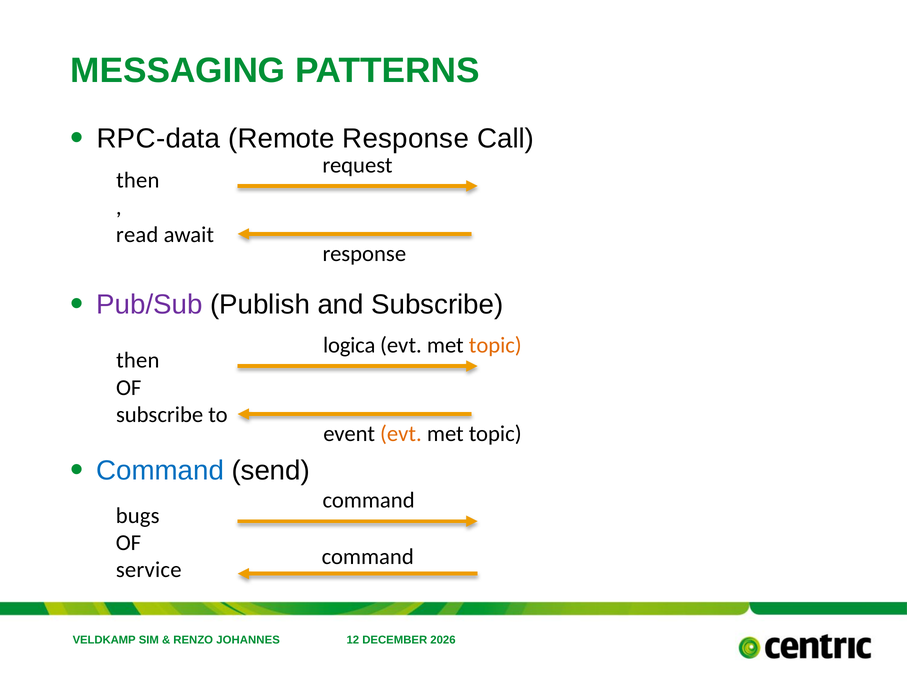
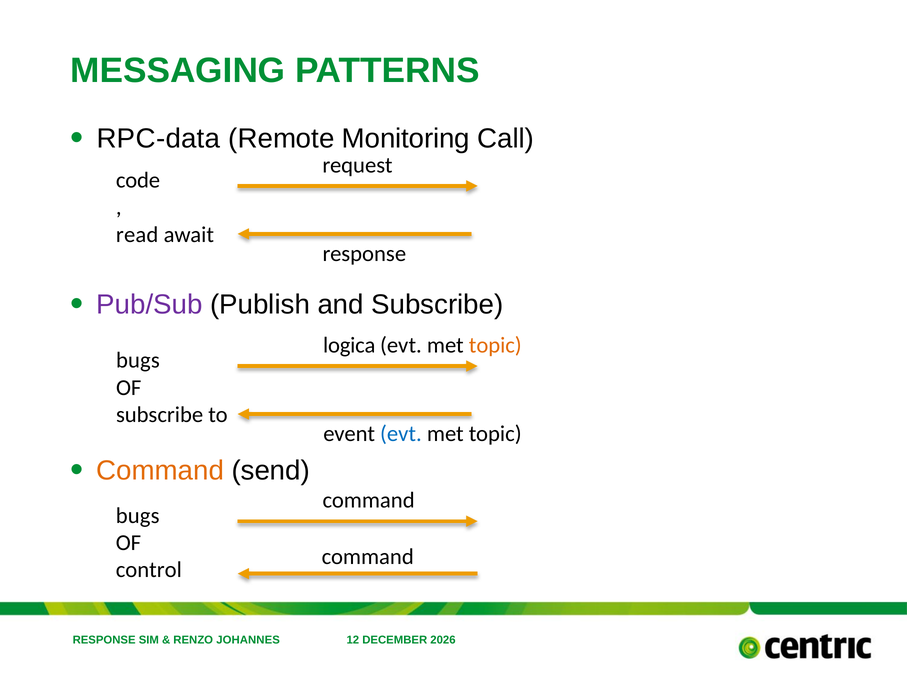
Remote Response: Response -> Monitoring
then at (138, 180): then -> code
then at (138, 361): then -> bugs
evt at (401, 434) colour: orange -> blue
Command at (160, 471) colour: blue -> orange
service: service -> control
VELDKAMP at (104, 640): VELDKAMP -> RESPONSE
